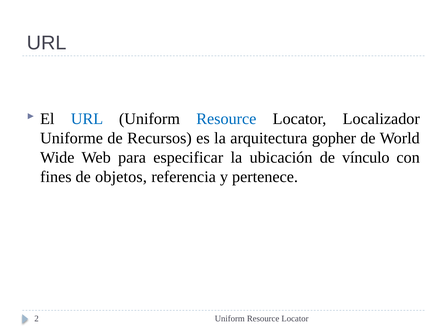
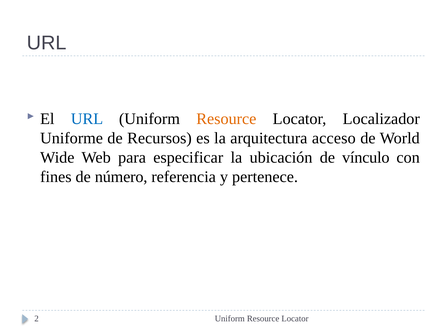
Resource at (226, 119) colour: blue -> orange
gopher: gopher -> acceso
objetos: objetos -> número
